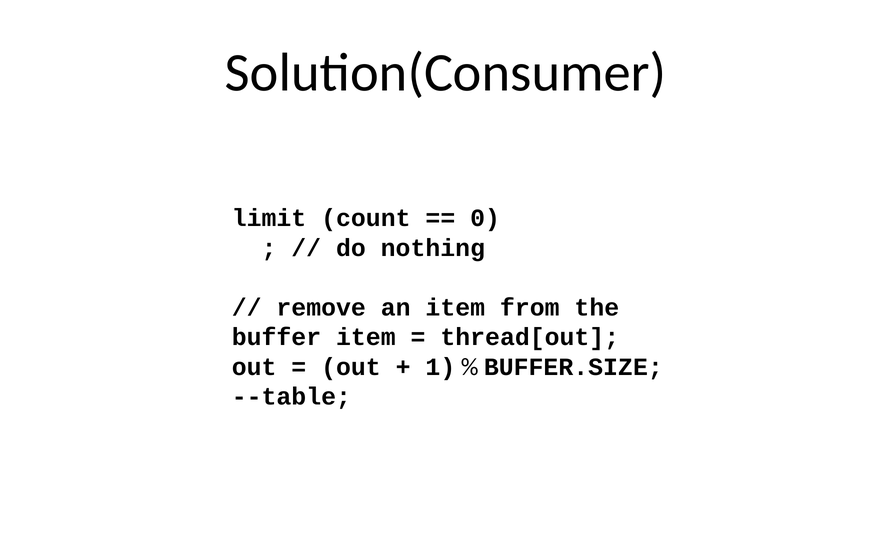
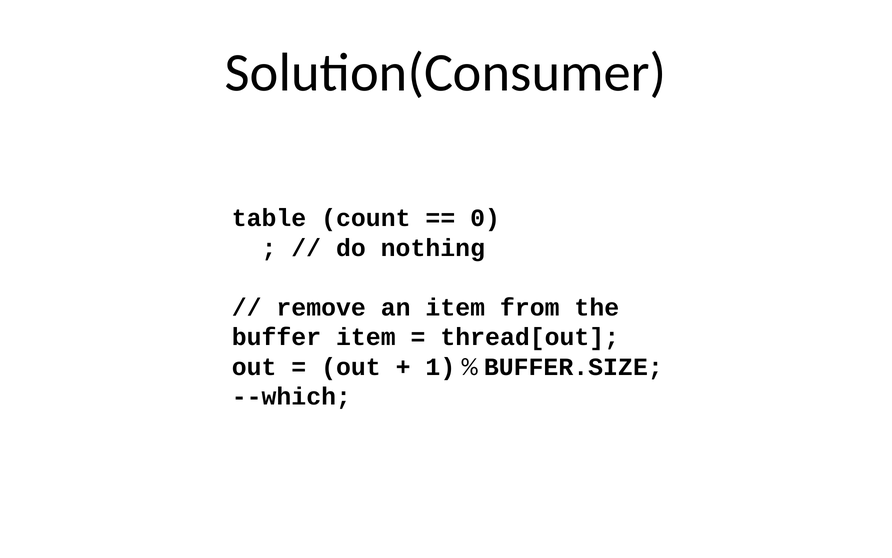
limit: limit -> table
--table: --table -> --which
